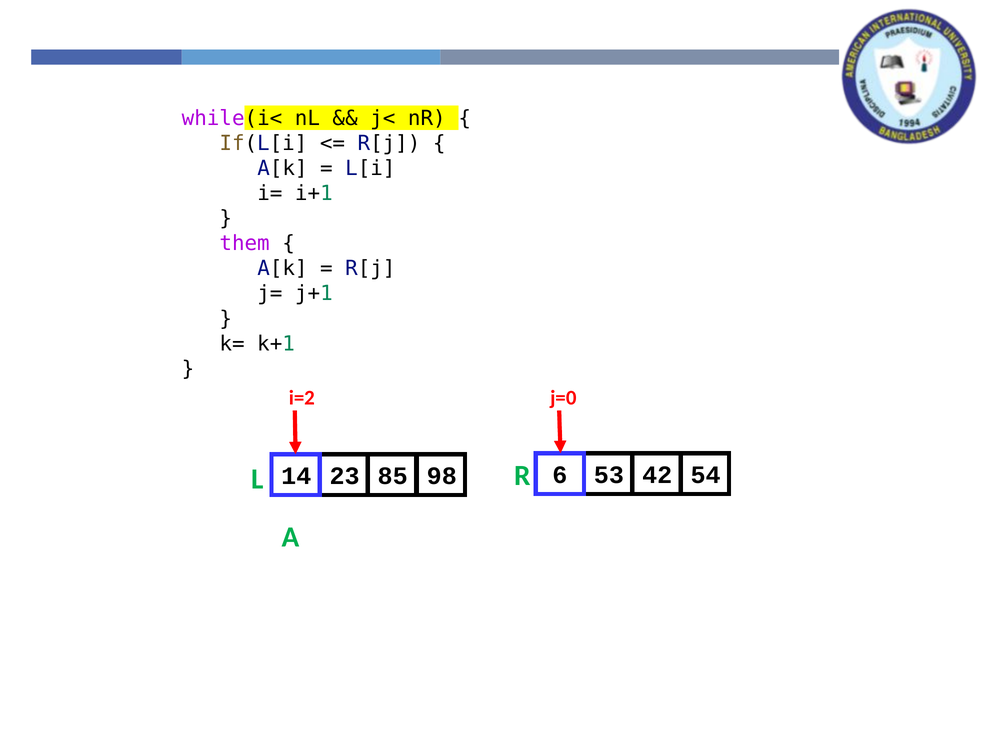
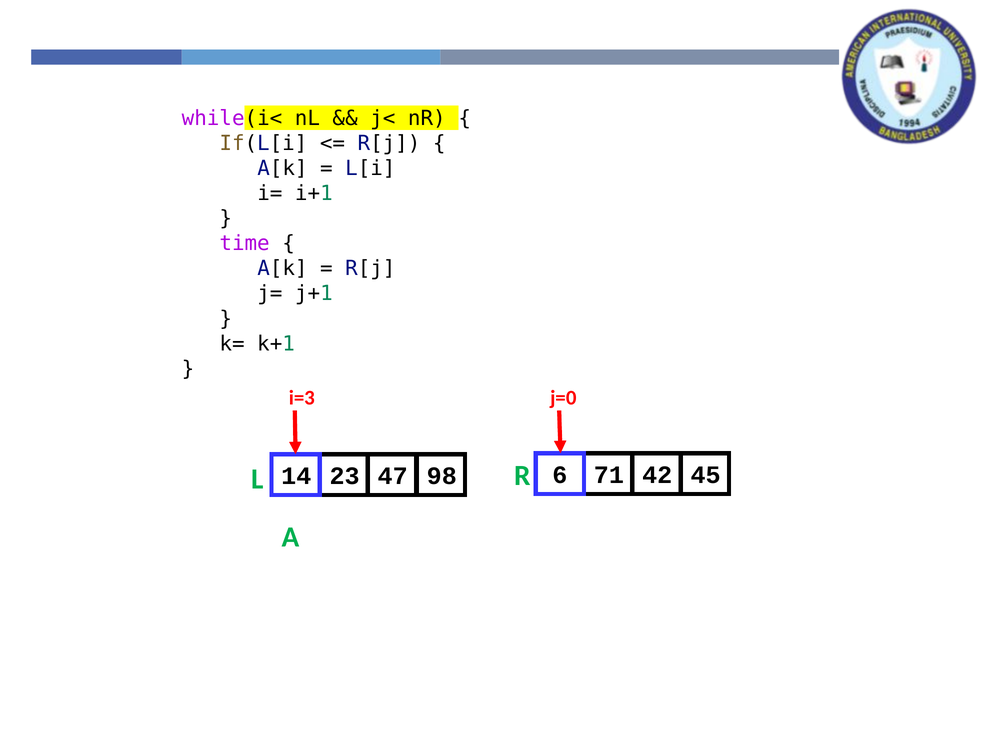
them: them -> time
i=2: i=2 -> i=3
85: 85 -> 47
53: 53 -> 71
54: 54 -> 45
